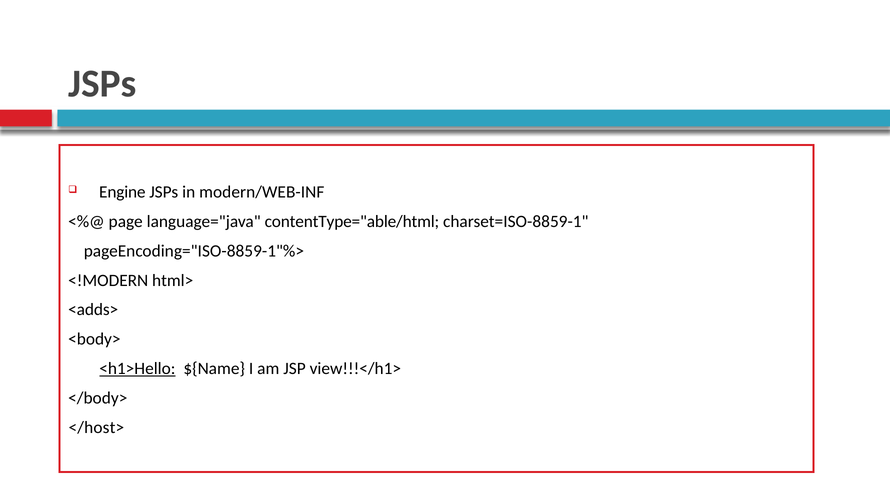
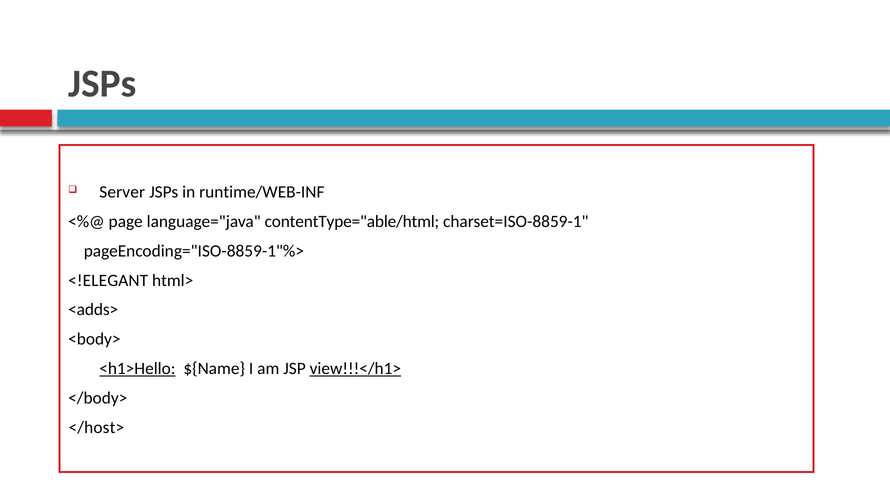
Engine: Engine -> Server
modern/WEB-INF: modern/WEB-INF -> runtime/WEB-INF
<!MODERN: <!MODERN -> <!ELEGANT
view!!!</h1> underline: none -> present
